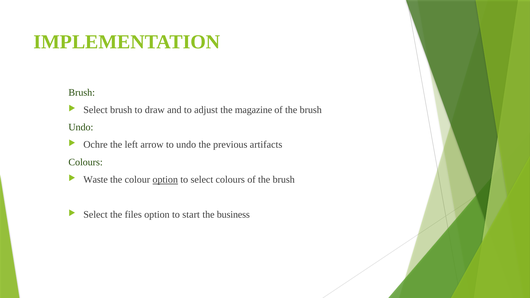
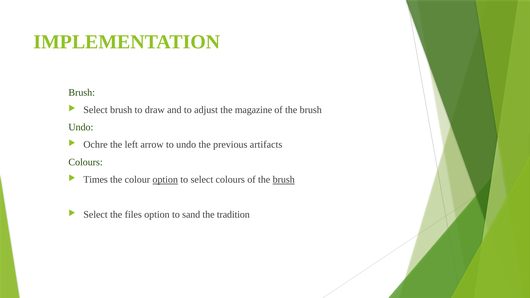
Waste: Waste -> Times
brush at (284, 180) underline: none -> present
start: start -> sand
business: business -> tradition
